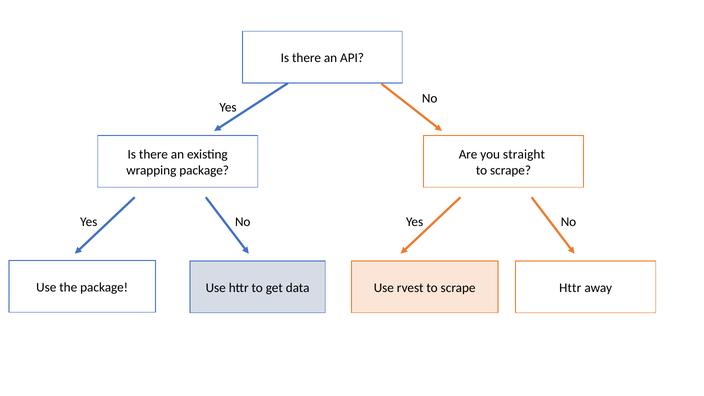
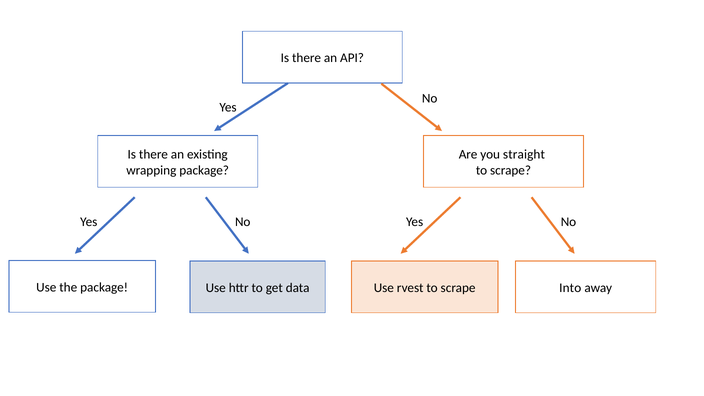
Httr at (570, 288): Httr -> Into
